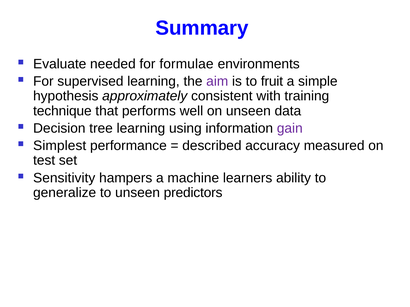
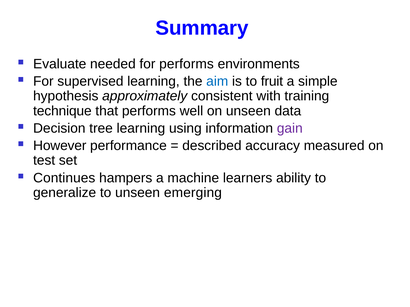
for formulae: formulae -> performs
aim colour: purple -> blue
Simplest: Simplest -> However
Sensitivity: Sensitivity -> Continues
predictors: predictors -> emerging
